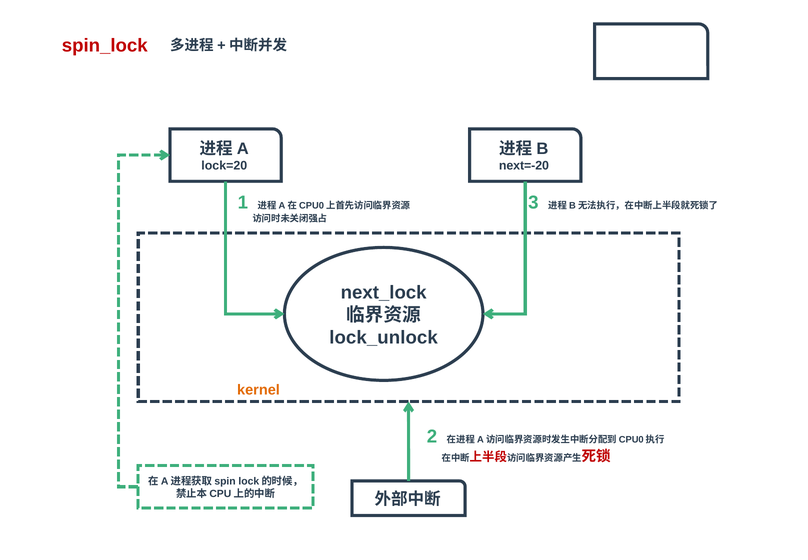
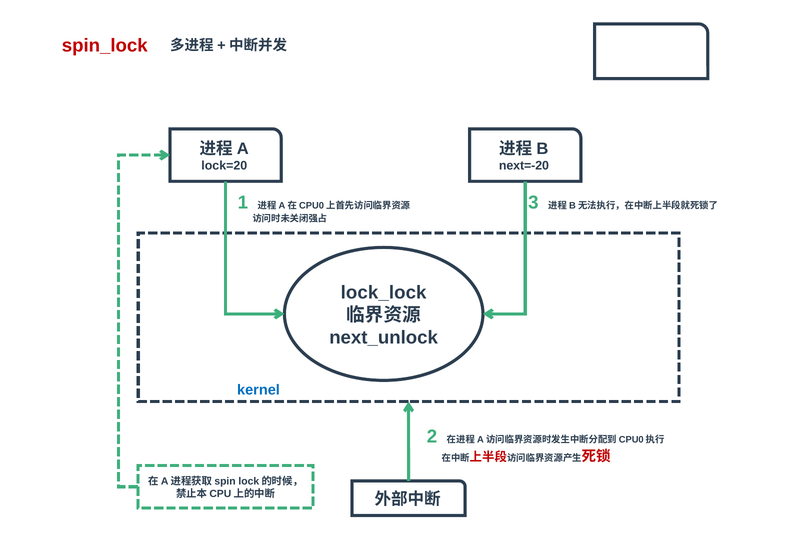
next_lock: next_lock -> lock_lock
lock_unlock: lock_unlock -> next_unlock
kernel colour: orange -> blue
